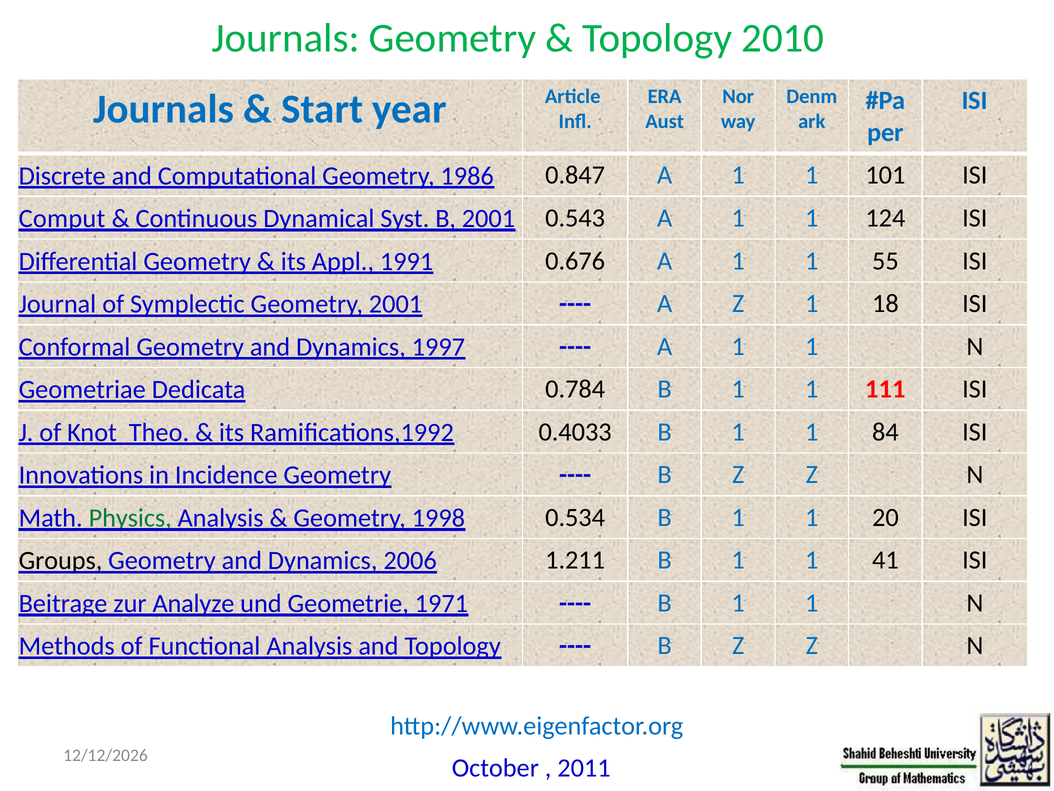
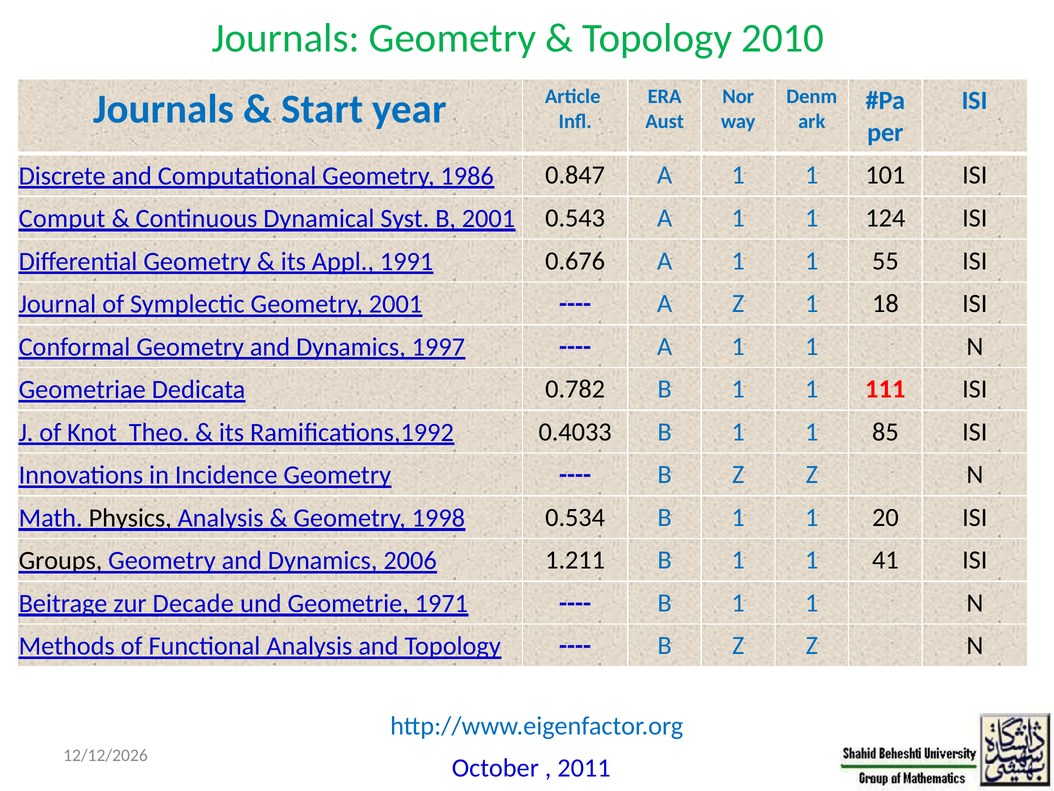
0.784: 0.784 -> 0.782
84: 84 -> 85
Physics colour: green -> black
Analyze: Analyze -> Decade
